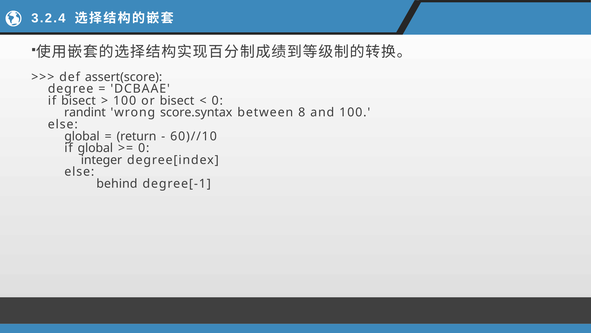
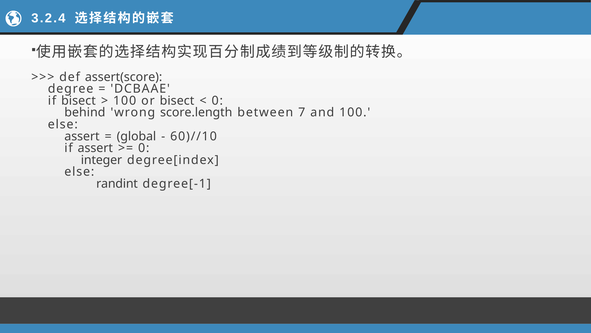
randint: randint -> behind
score.syntax: score.syntax -> score.length
8: 8 -> 7
global at (82, 136): global -> assert
return: return -> global
if global: global -> assert
behind: behind -> randint
